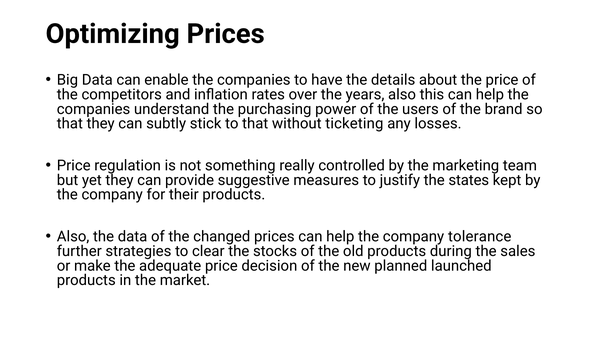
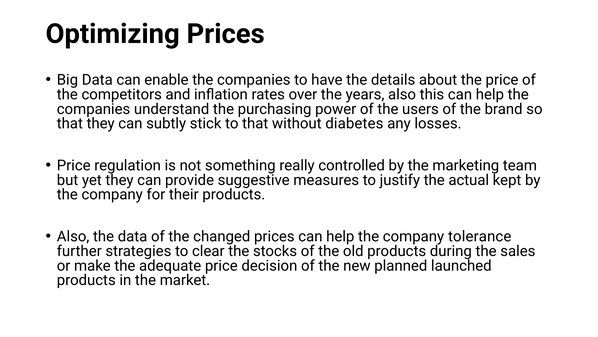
ticketing: ticketing -> diabetes
states: states -> actual
